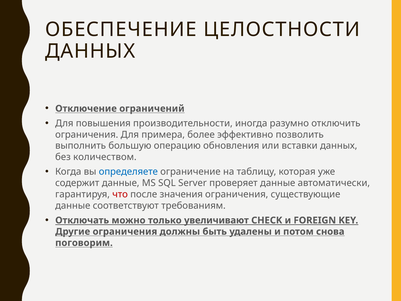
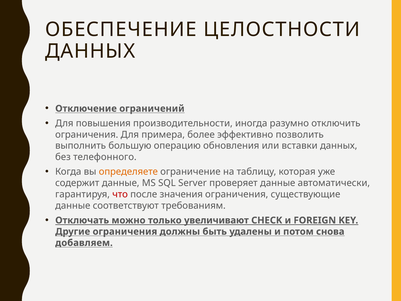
количеством: количеством -> телефонного
определяете colour: blue -> orange
поговорим: поговорим -> добавляем
